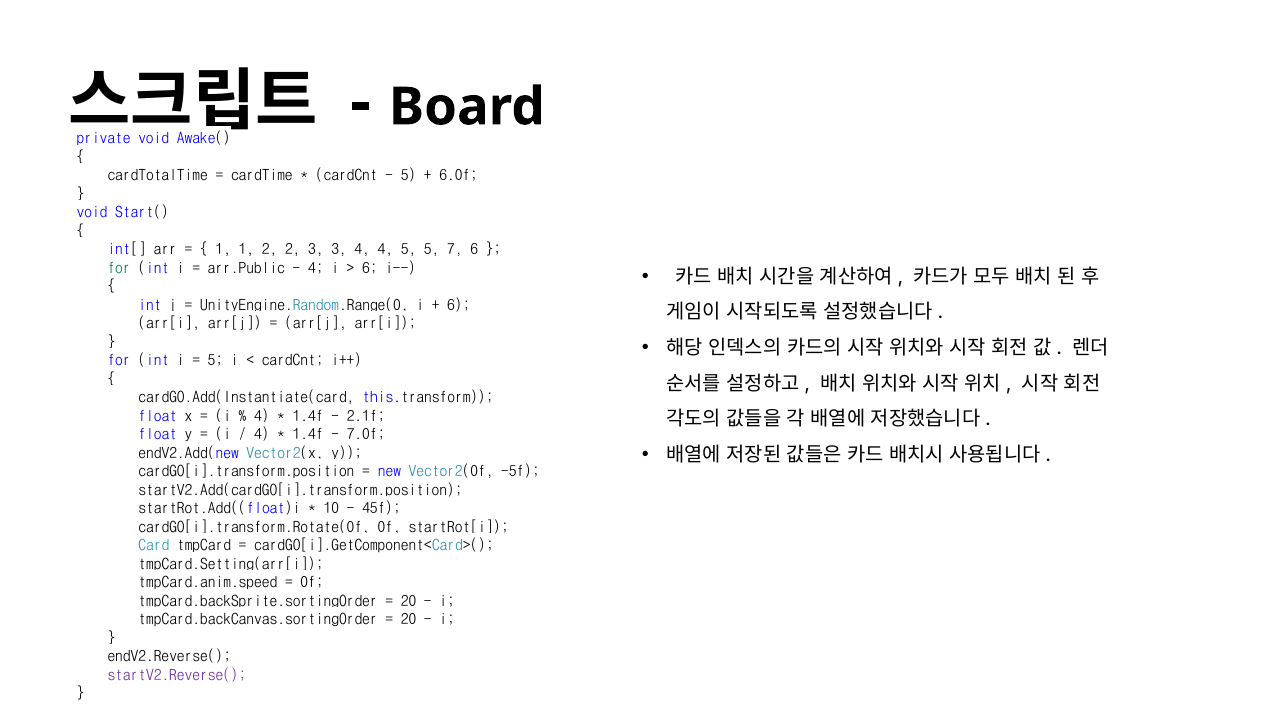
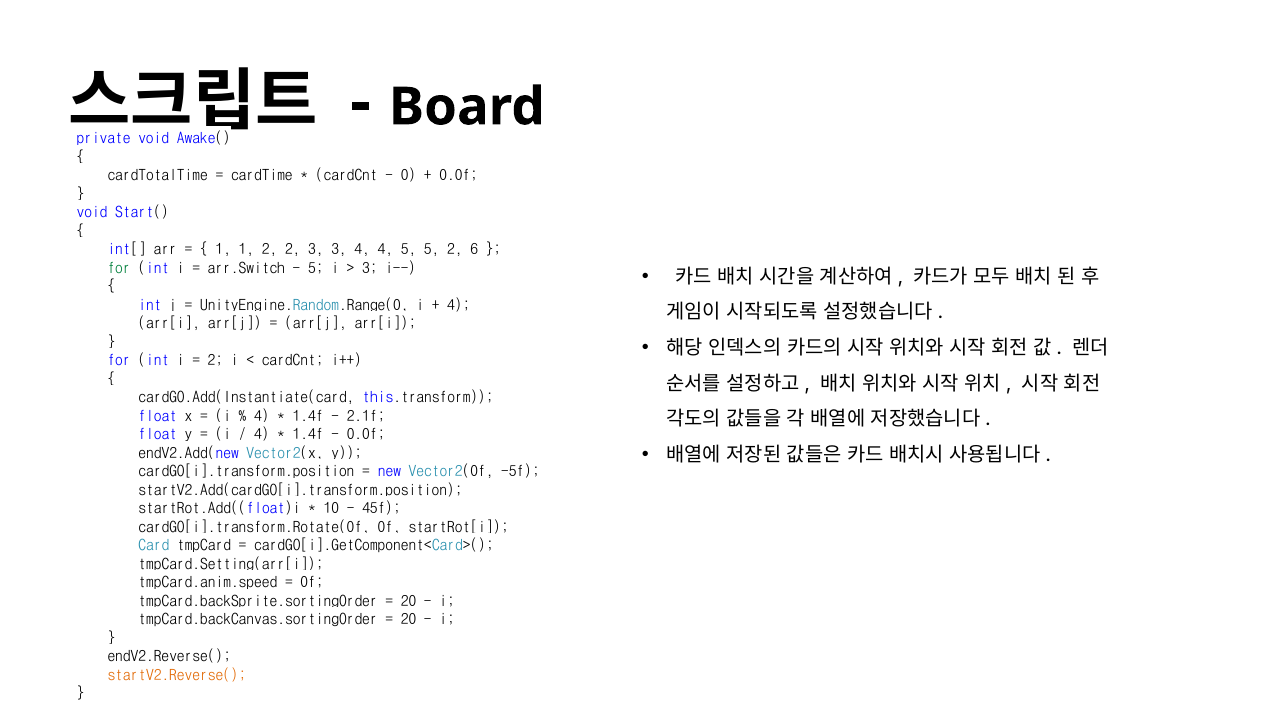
5 at (409, 176): 5 -> 0
6.0f at (459, 176): 6.0f -> 0.0f
5 7: 7 -> 2
arr.Public: arr.Public -> arr.Switch
4 at (316, 268): 4 -> 5
6 at (370, 268): 6 -> 3
6 at (459, 305): 6 -> 4
5 at (215, 361): 5 -> 2
7.0f at (366, 435): 7.0f -> 0.0f
startV2.Reverse( colour: purple -> orange
